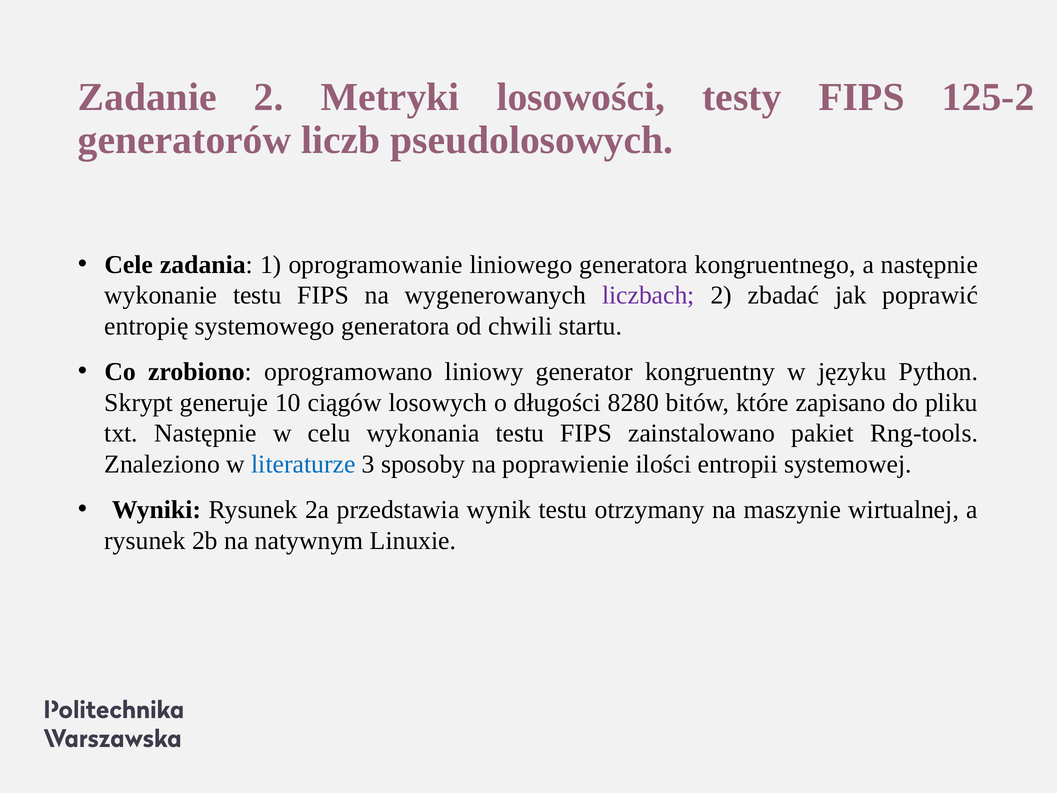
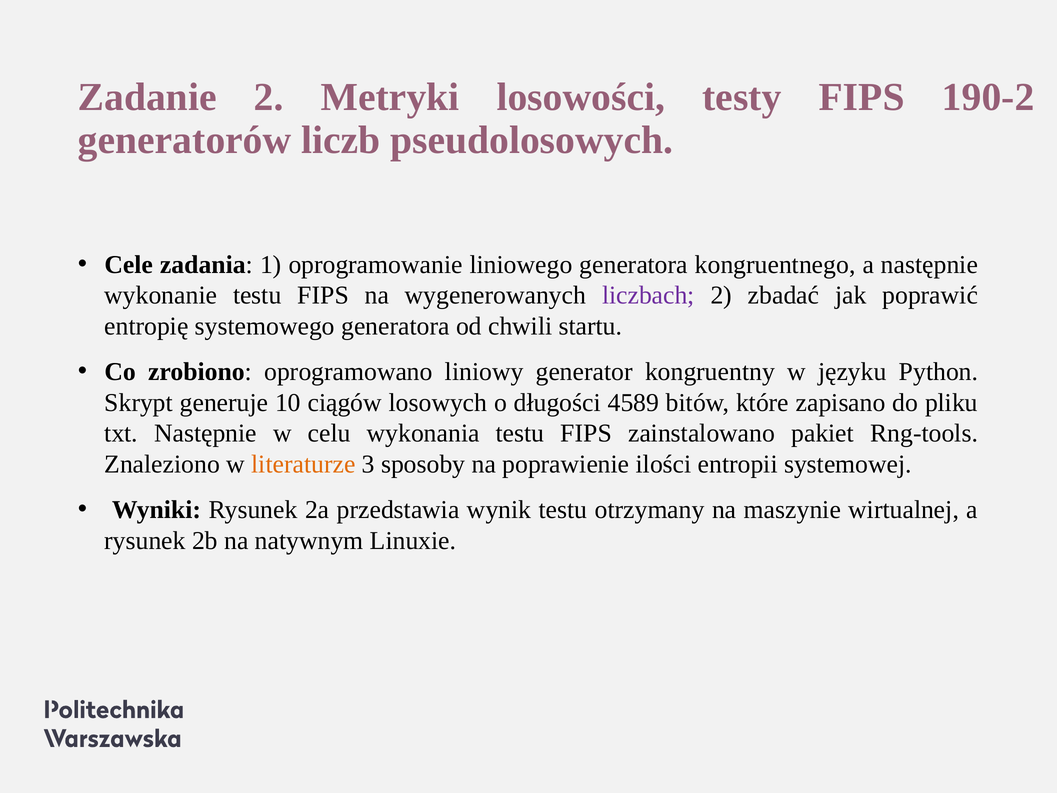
125-2: 125-2 -> 190-2
8280: 8280 -> 4589
literaturze colour: blue -> orange
